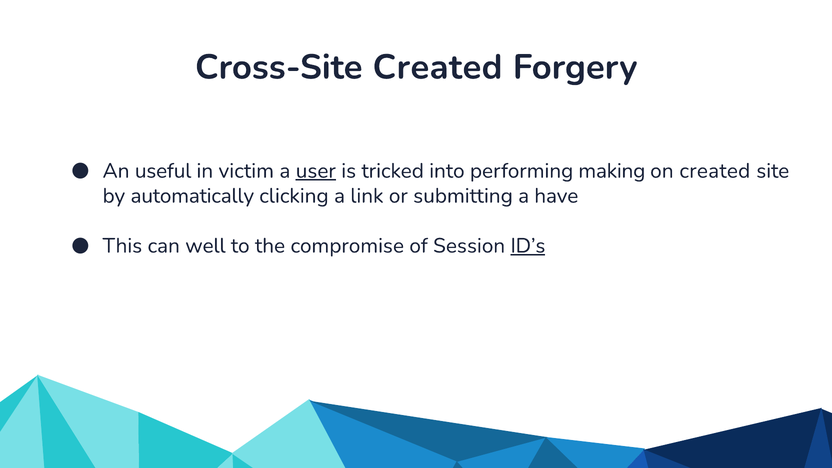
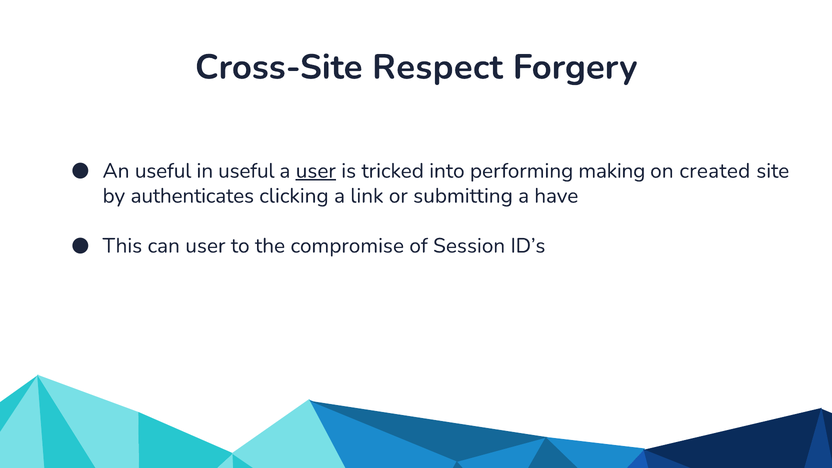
Cross-Site Created: Created -> Respect
in victim: victim -> useful
automatically: automatically -> authenticates
can well: well -> user
ID’s underline: present -> none
